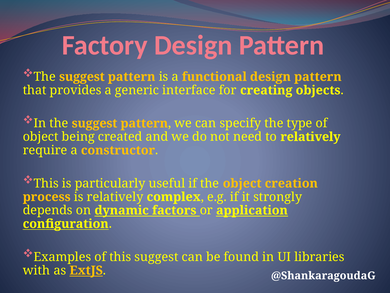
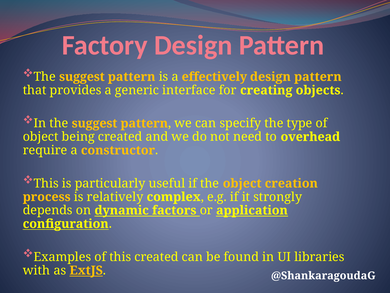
functional: functional -> effectively
to relatively: relatively -> overhead
this suggest: suggest -> created
